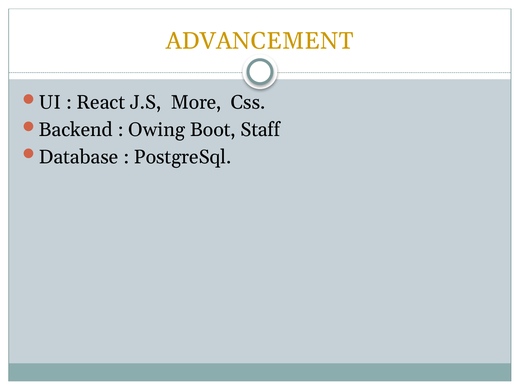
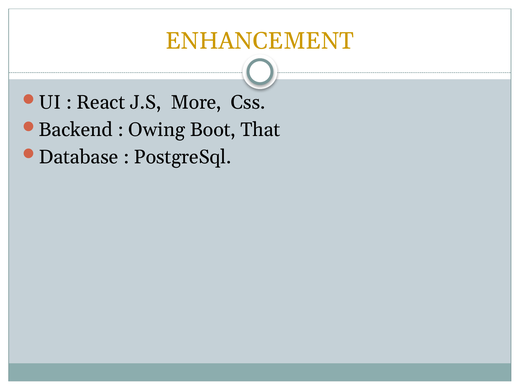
ADVANCEMENT: ADVANCEMENT -> ENHANCEMENT
Staff: Staff -> That
